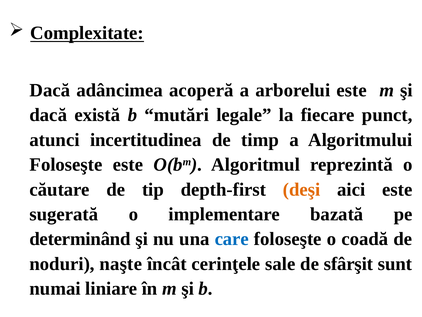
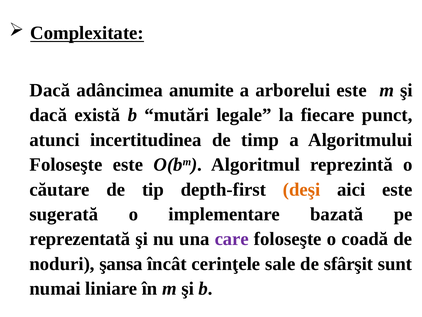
acoperă: acoperă -> anumite
determinând: determinând -> reprezentată
care colour: blue -> purple
naşte: naşte -> şansa
